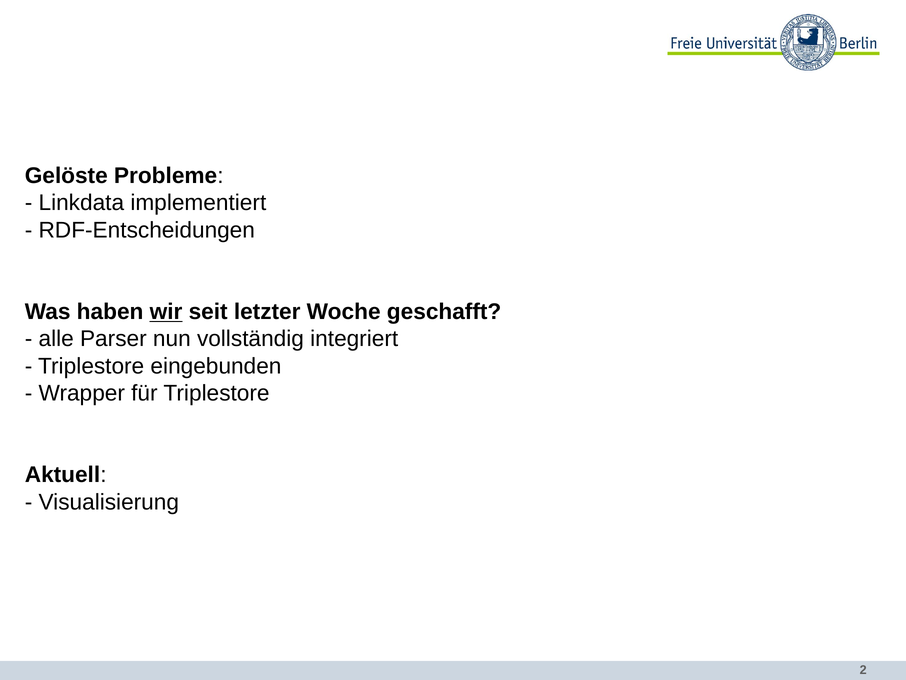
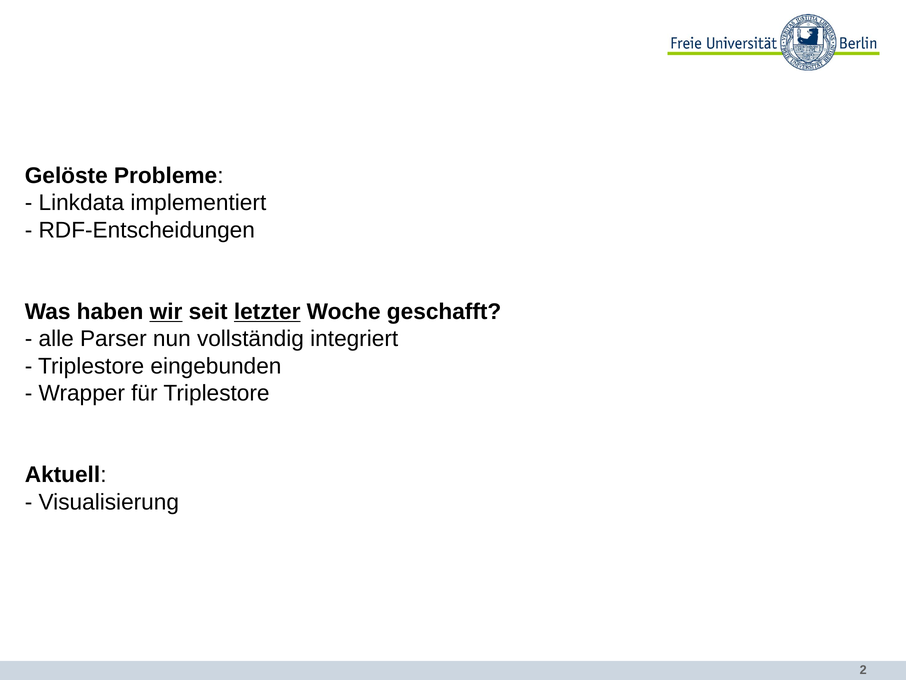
letzter underline: none -> present
